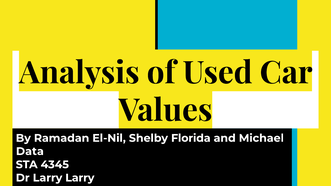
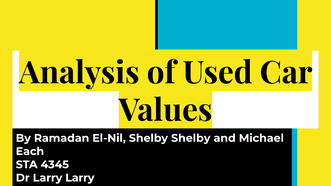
Shelby Florida: Florida -> Shelby
Data: Data -> Each
